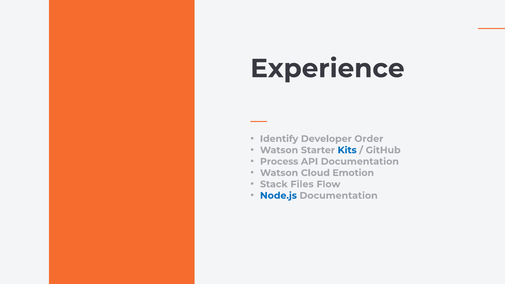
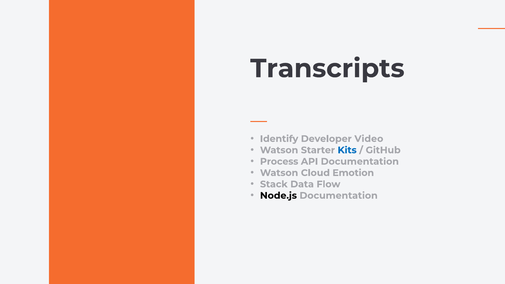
Experience: Experience -> Transcripts
Order: Order -> Video
Files: Files -> Data
Node.js colour: blue -> black
